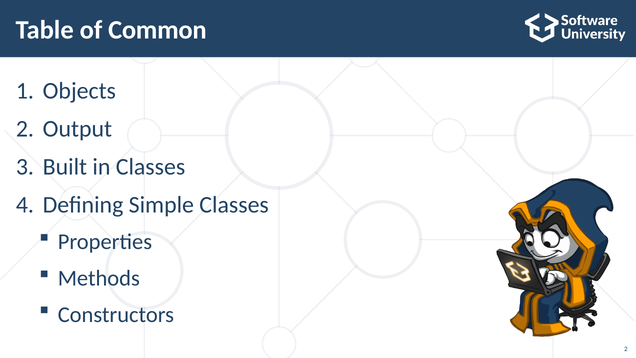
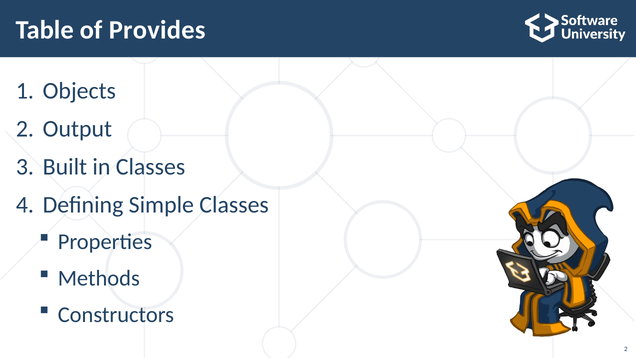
Common: Common -> Provides
